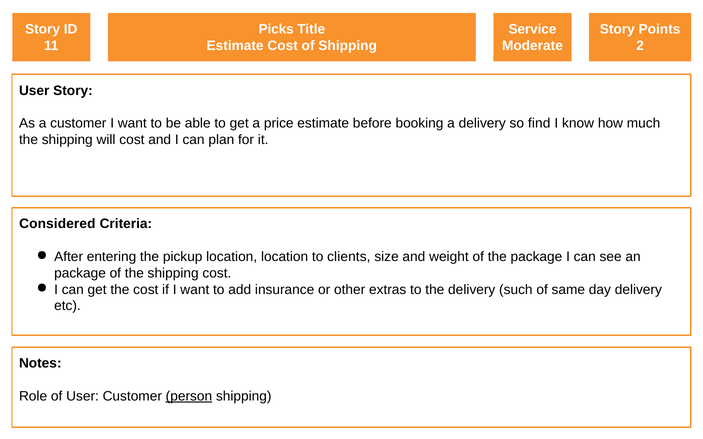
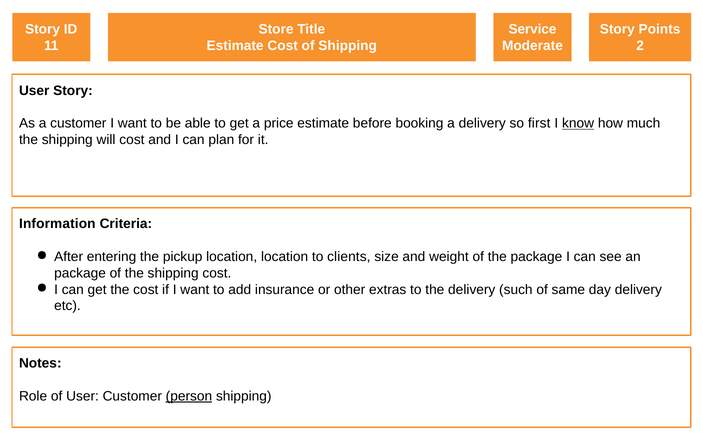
Picks: Picks -> Store
find: find -> first
know underline: none -> present
Considered: Considered -> Information
